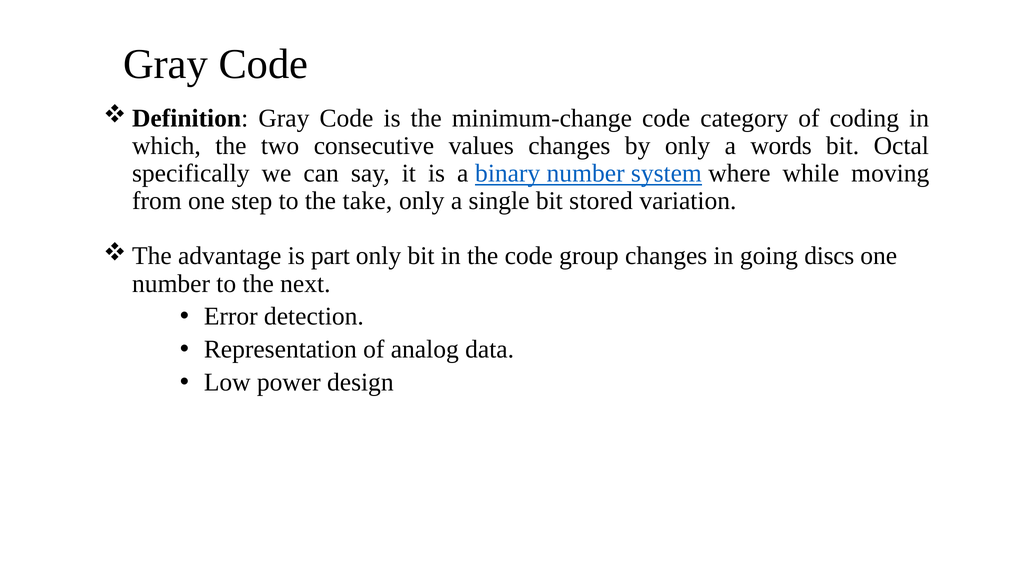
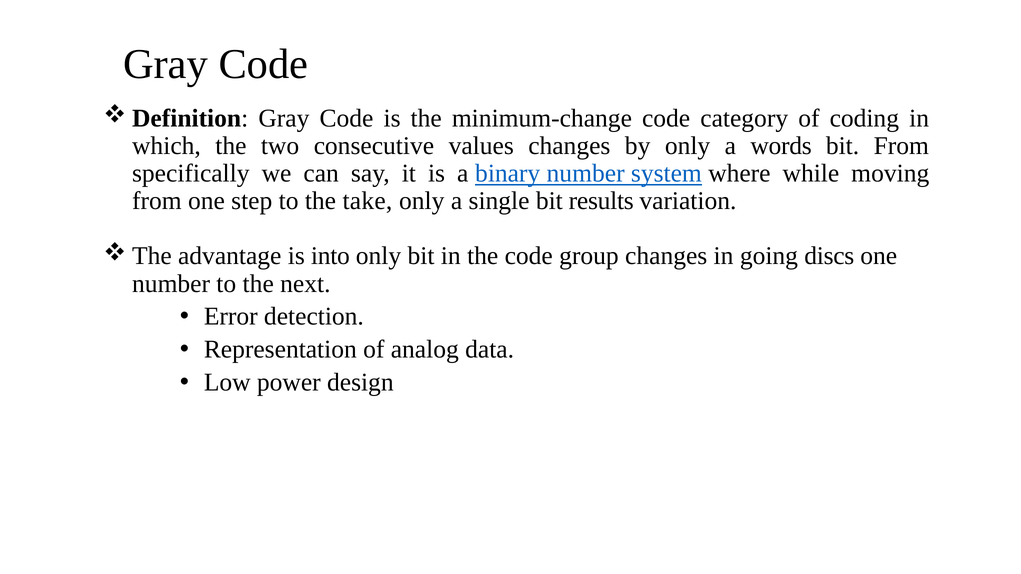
bit Octal: Octal -> From
stored: stored -> results
part: part -> into
